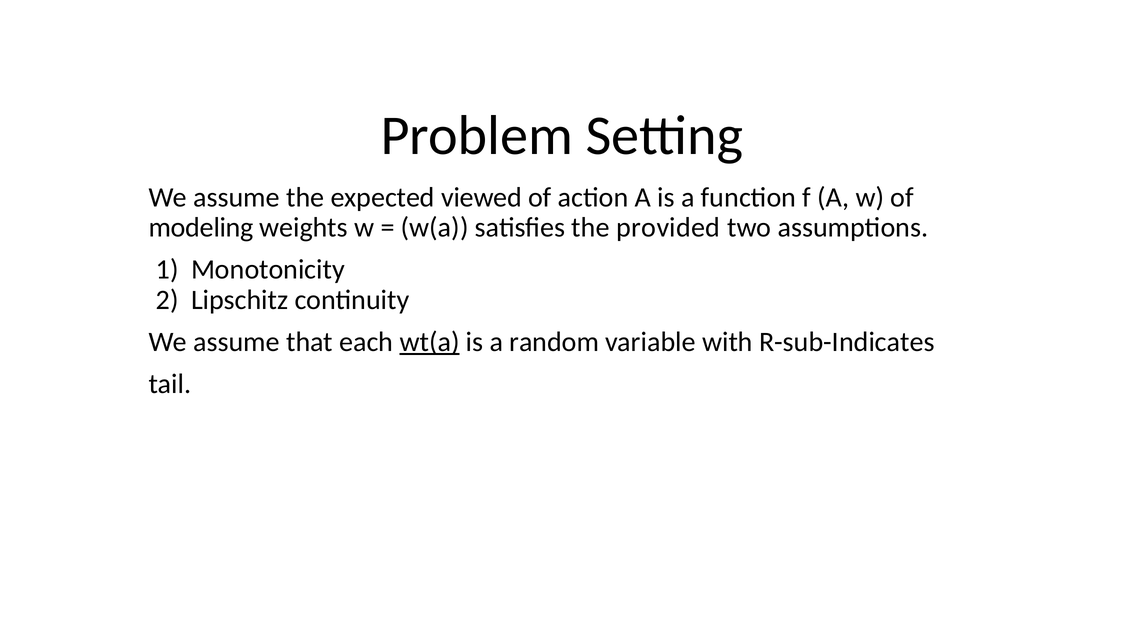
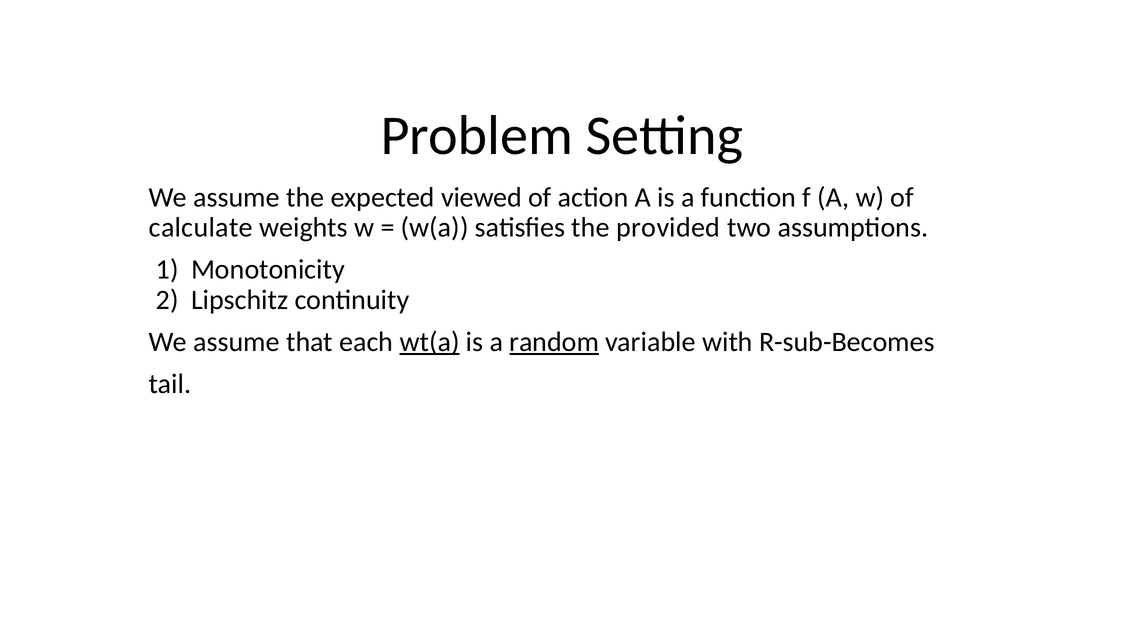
modeling: modeling -> calculate
random underline: none -> present
R-sub-Indicates: R-sub-Indicates -> R-sub-Becomes
